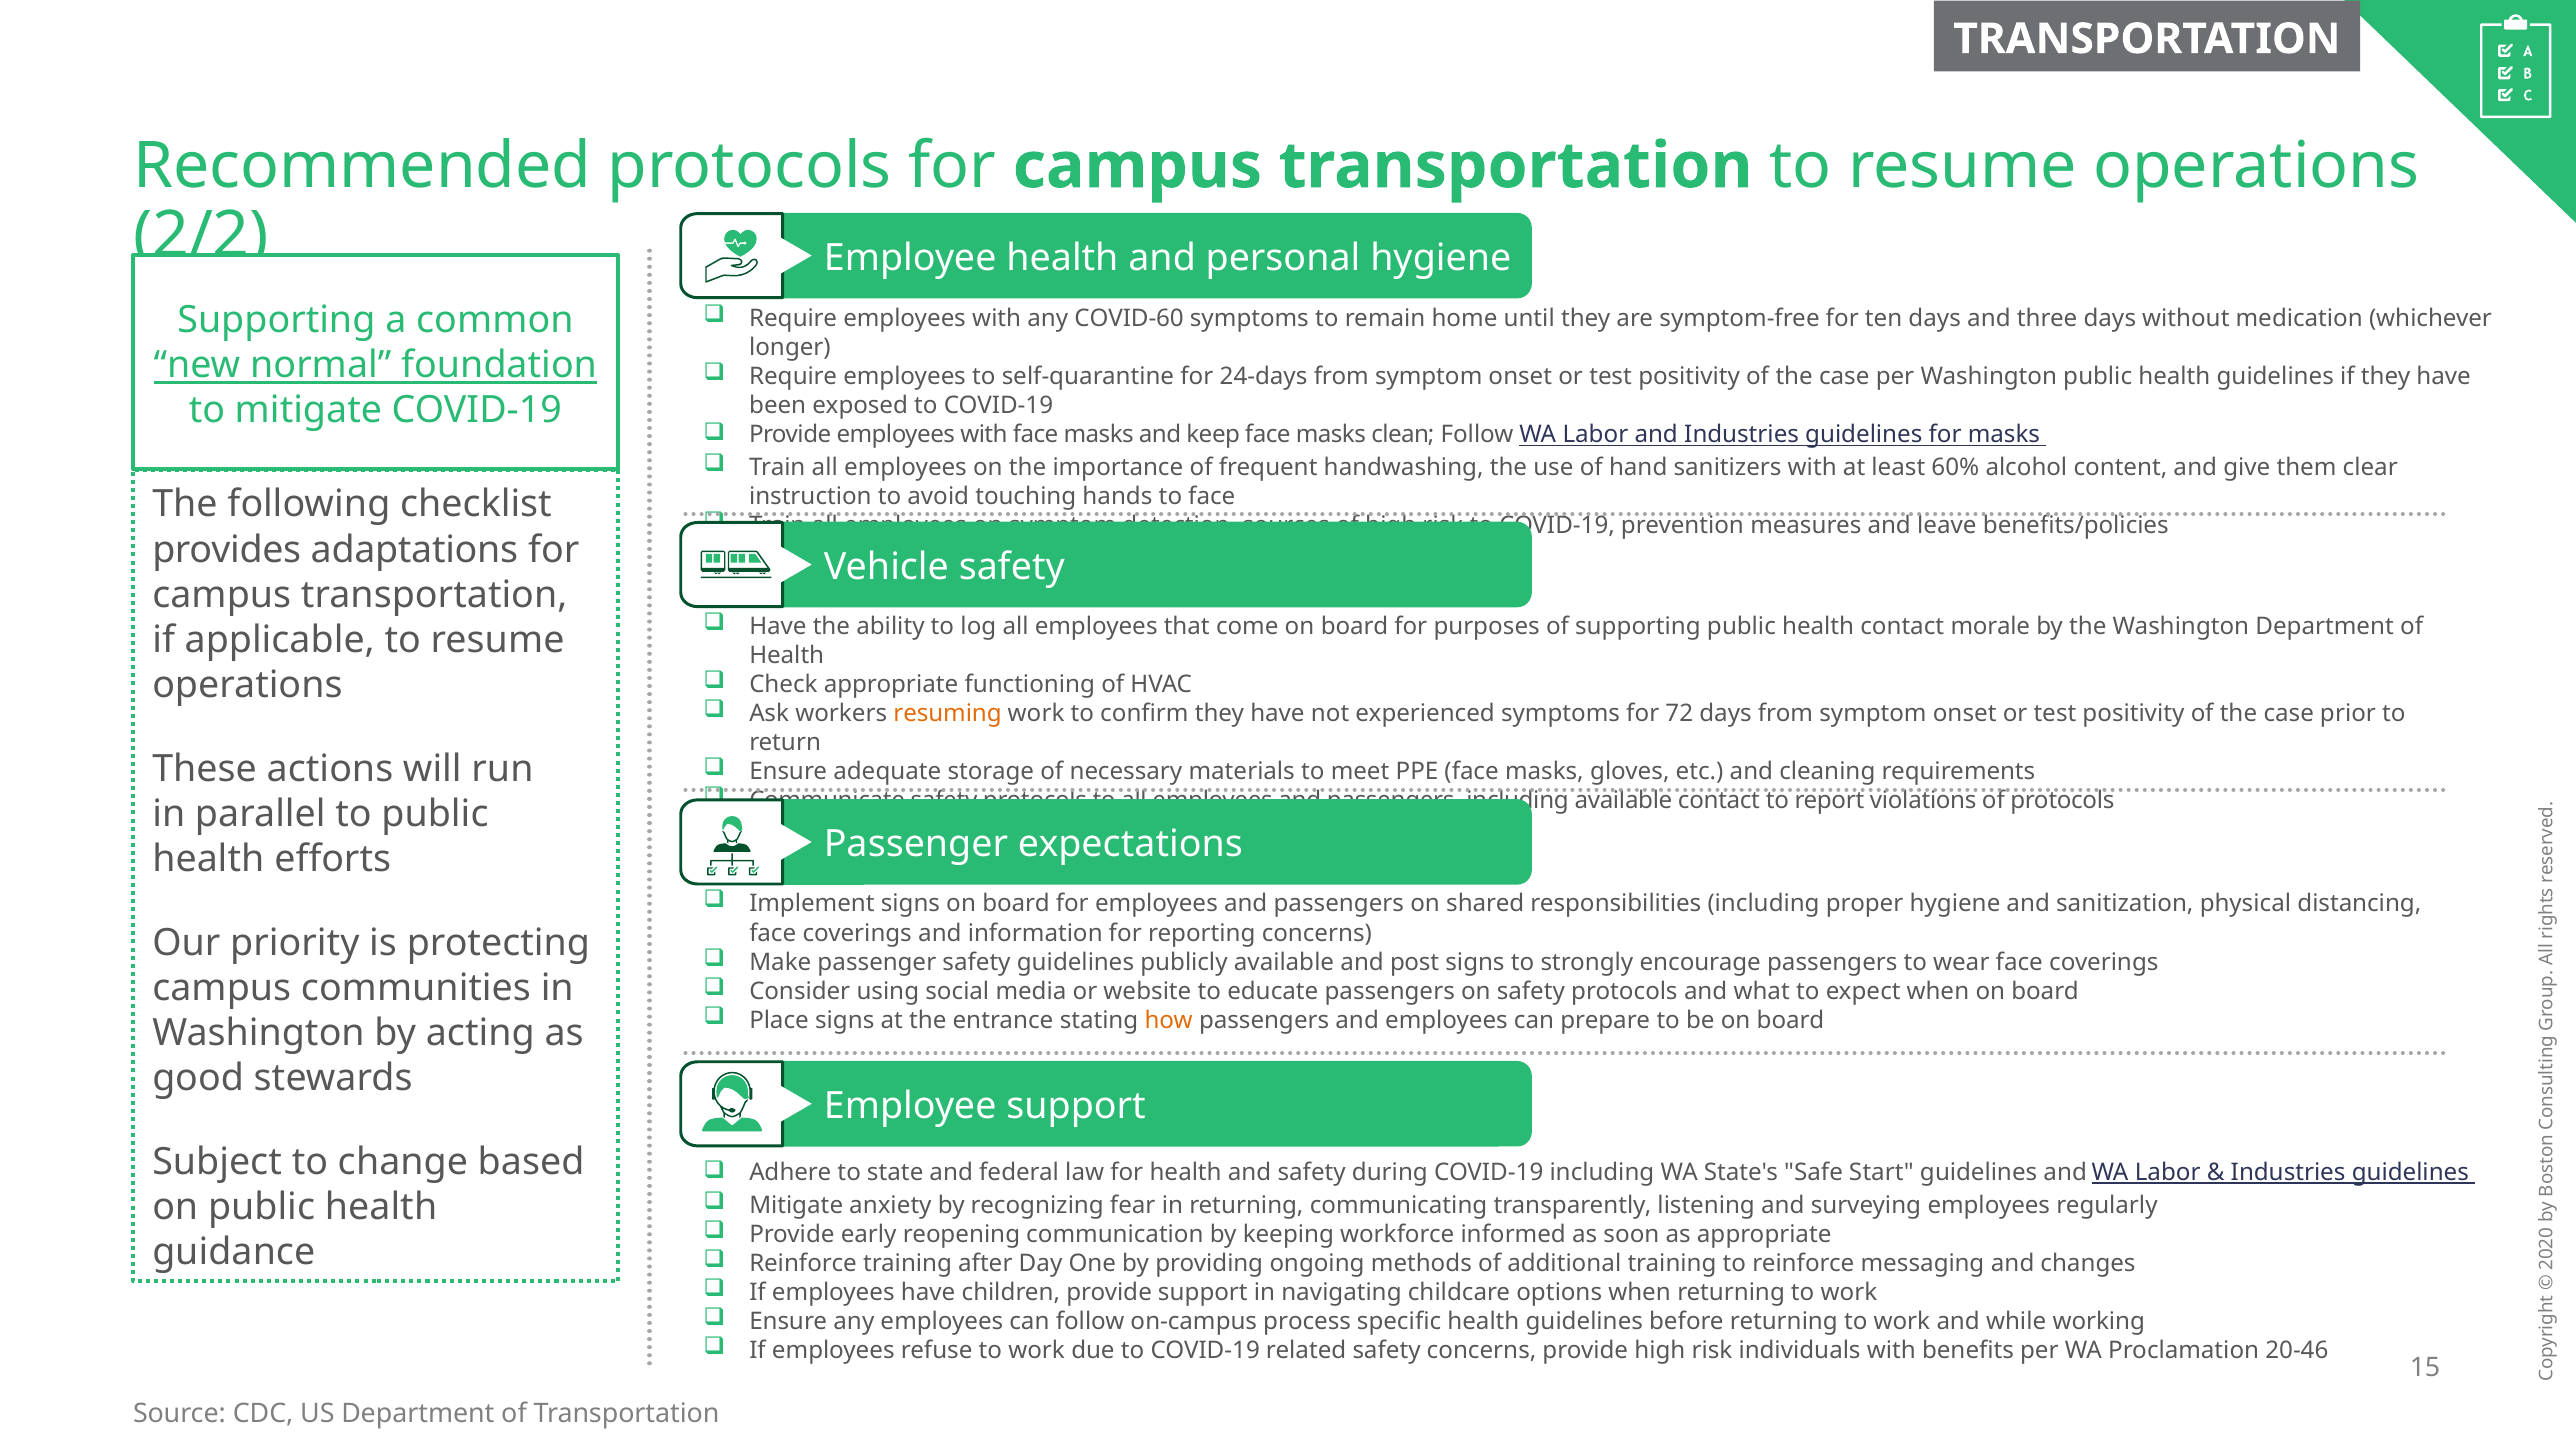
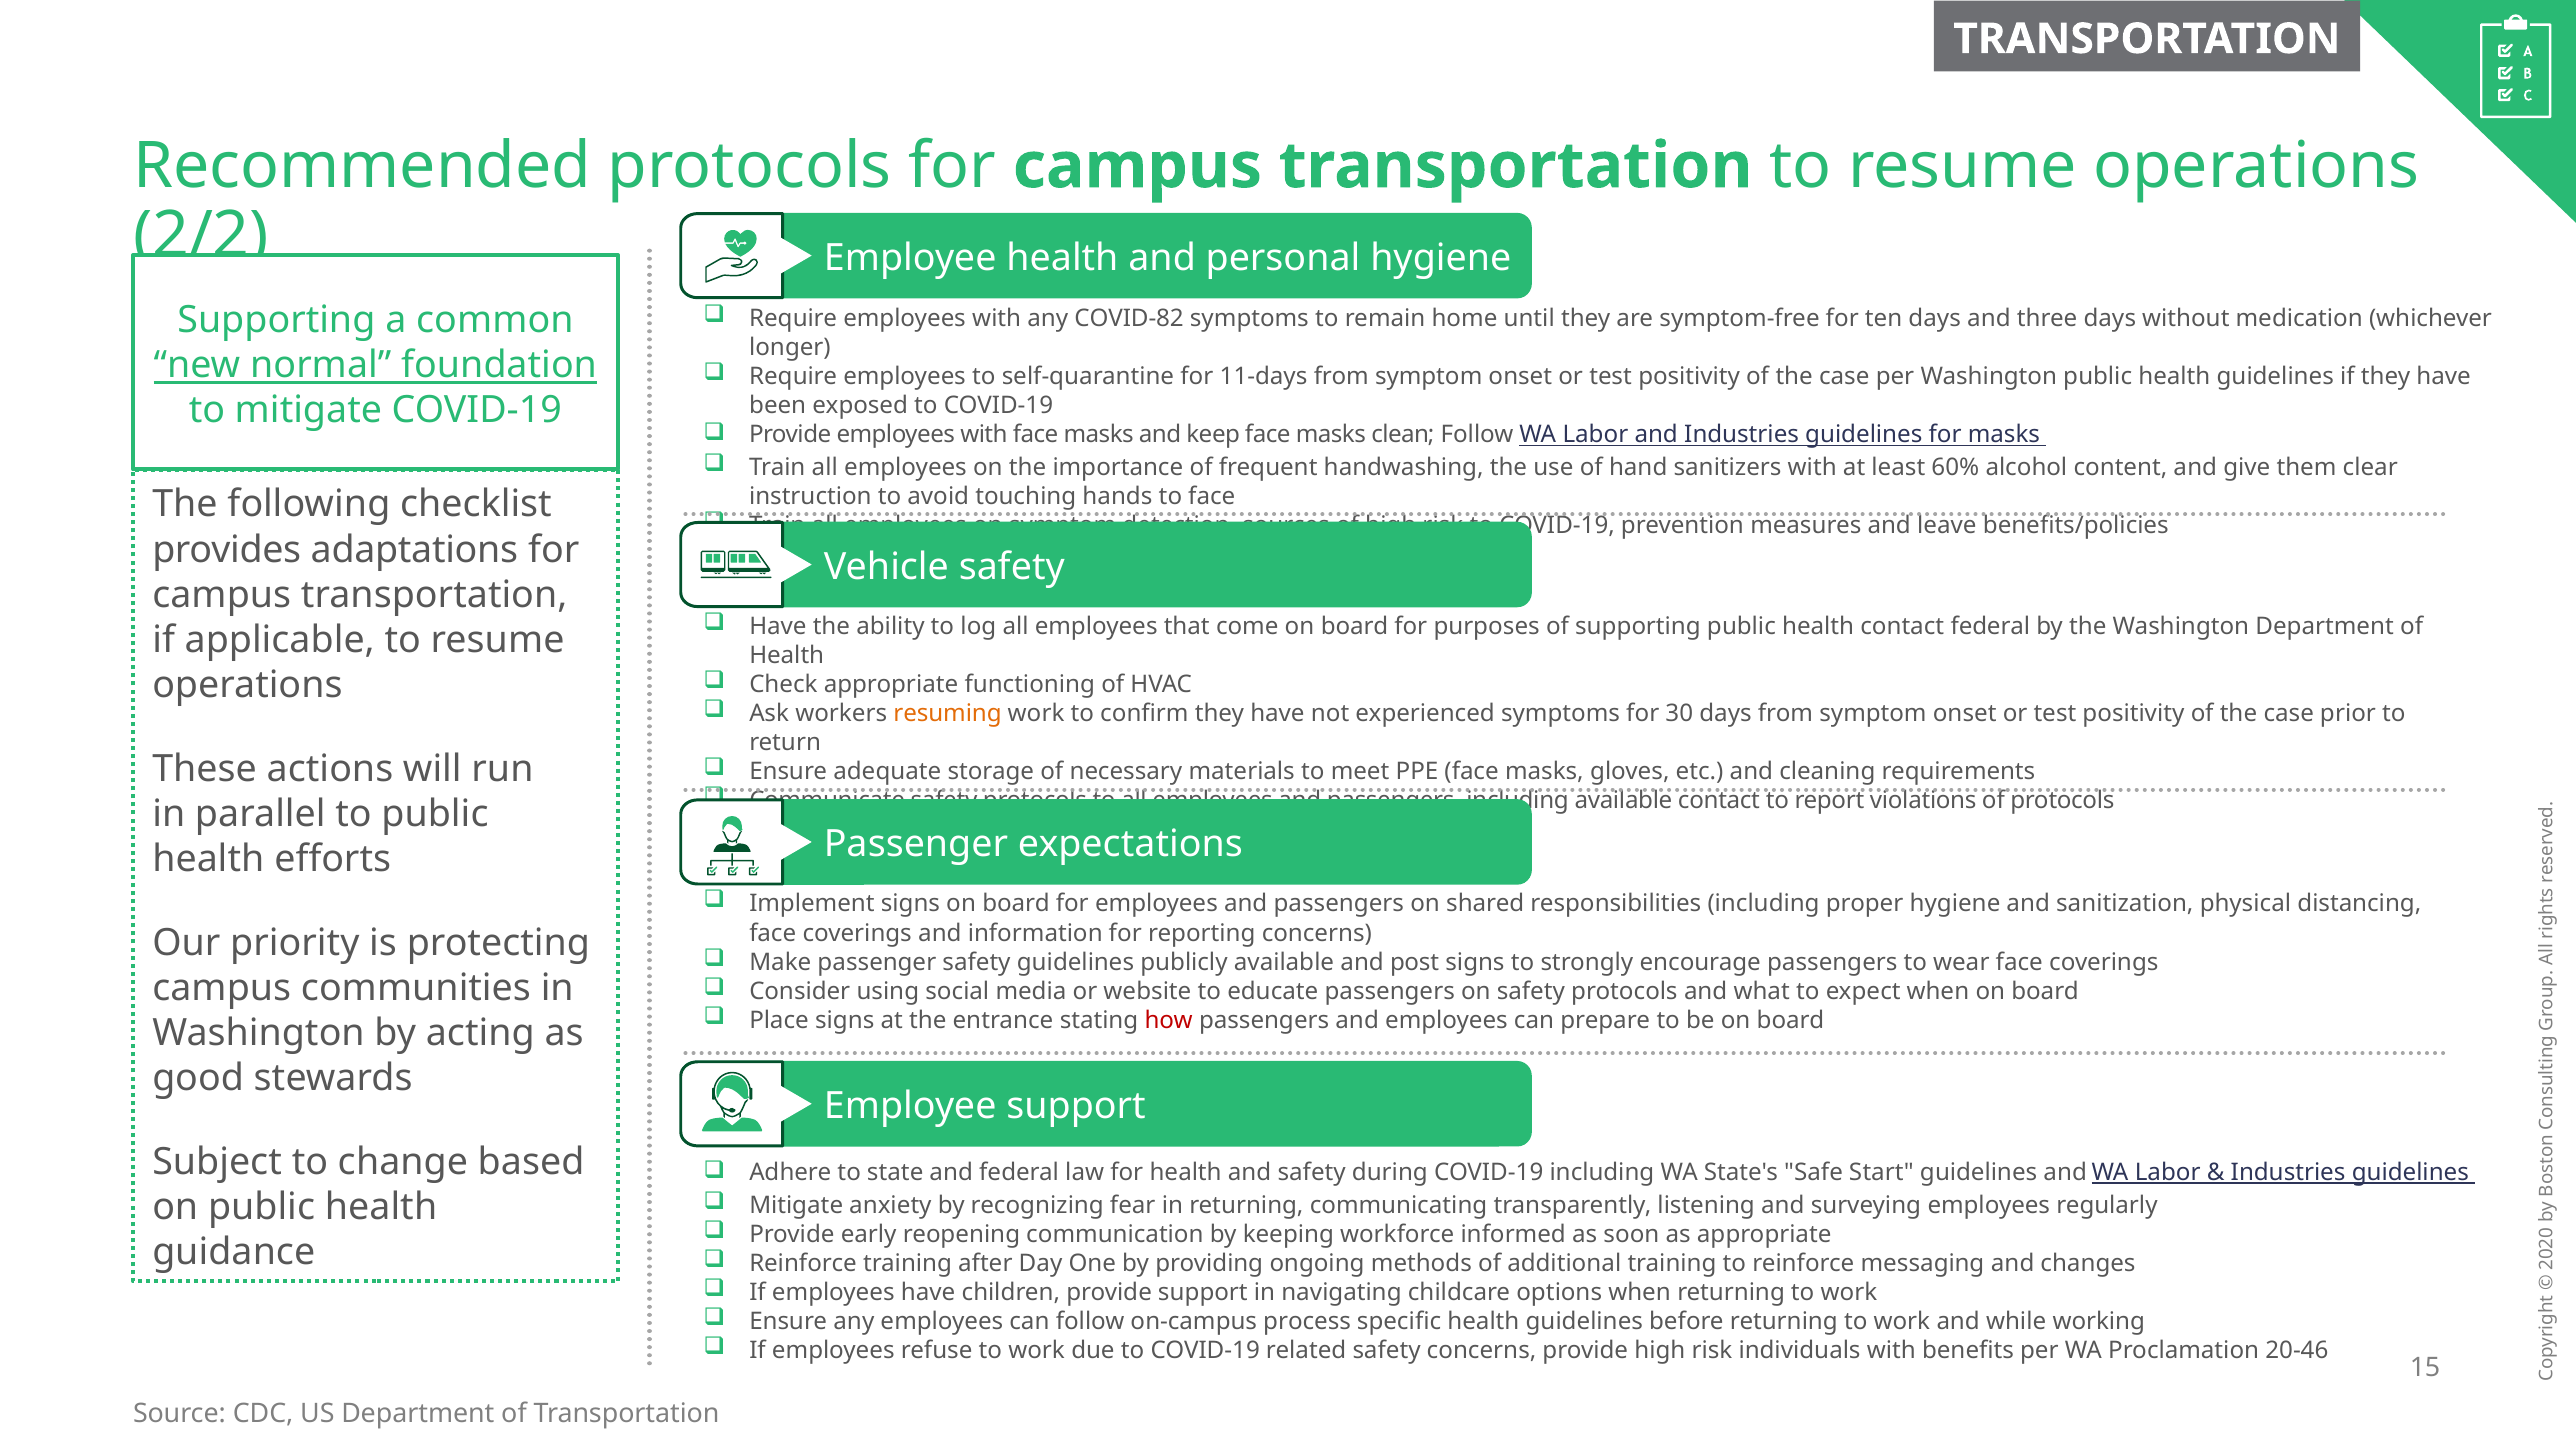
COVID-60: COVID-60 -> COVID-82
24-days: 24-days -> 11-days
contact morale: morale -> federal
72: 72 -> 30
how colour: orange -> red
